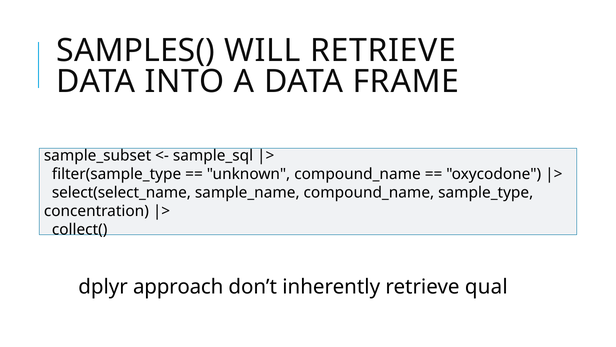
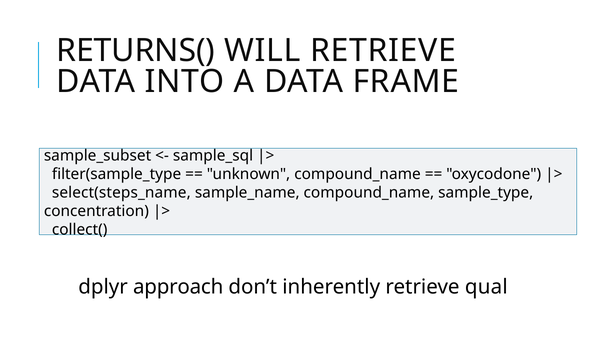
SAMPLES(: SAMPLES( -> RETURNS(
select(select_name: select(select_name -> select(steps_name
